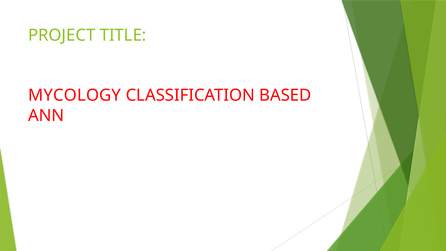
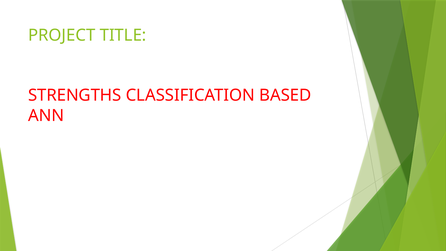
MYCOLOGY: MYCOLOGY -> STRENGTHS
